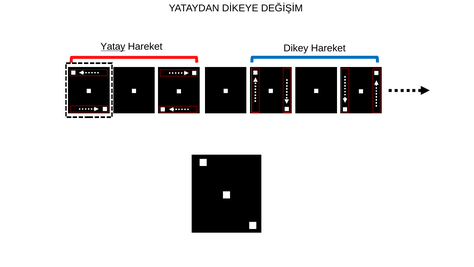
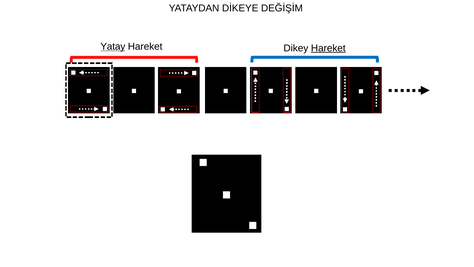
Hareket at (328, 48) underline: none -> present
